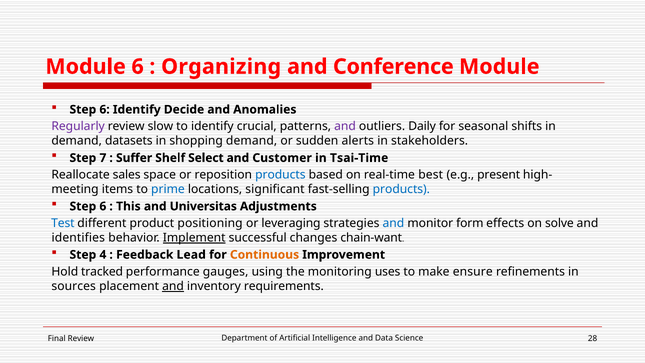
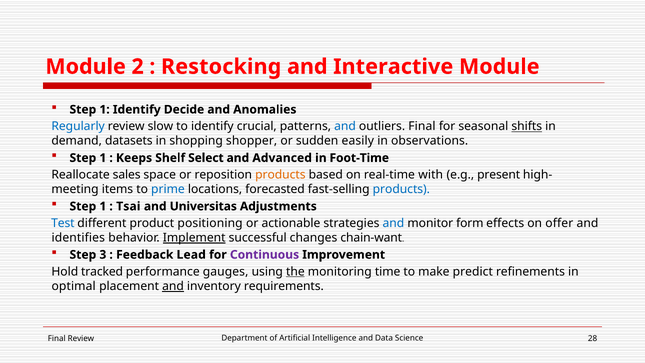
Module 6: 6 -> 2
Organizing: Organizing -> Restocking
Conference: Conference -> Interactive
6 at (105, 109): 6 -> 1
Regularly colour: purple -> blue
and at (345, 126) colour: purple -> blue
outliers Daily: Daily -> Final
shifts underline: none -> present
shopping demand: demand -> shopper
alerts: alerts -> easily
stakeholders: stakeholders -> observations
7 at (103, 158): 7 -> 1
Suffer: Suffer -> Keeps
Customer: Customer -> Advanced
Tsai-Time: Tsai-Time -> Foot-Time
products at (280, 175) colour: blue -> orange
best: best -> with
significant: significant -> forecasted
6 at (103, 206): 6 -> 1
This: This -> Tsai
leveraging: leveraging -> actionable
solve: solve -> offer
4: 4 -> 3
Continuous colour: orange -> purple
the underline: none -> present
uses: uses -> time
ensure: ensure -> predict
sources: sources -> optimal
